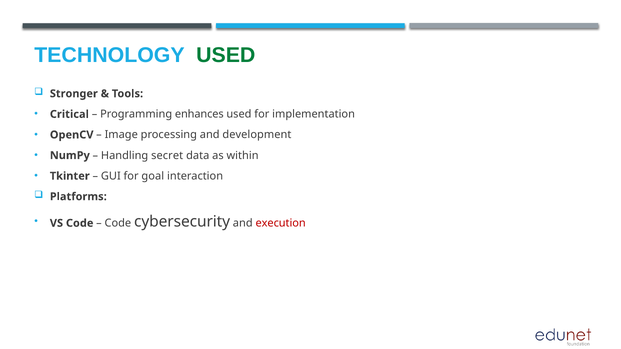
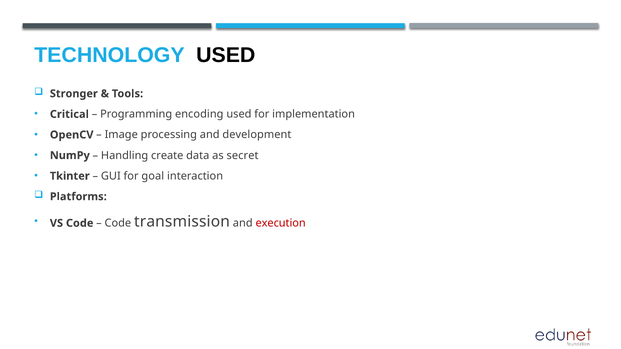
USED at (226, 55) colour: green -> black
enhances: enhances -> encoding
secret: secret -> create
within: within -> secret
cybersecurity: cybersecurity -> transmission
